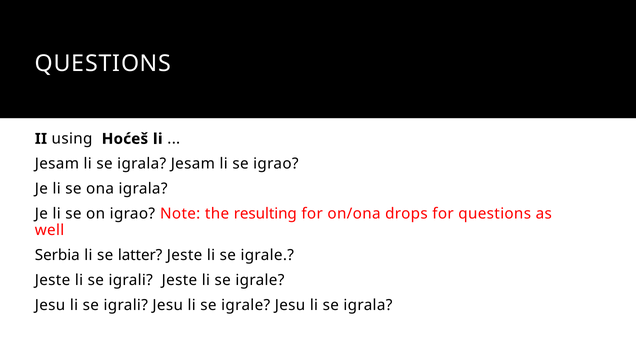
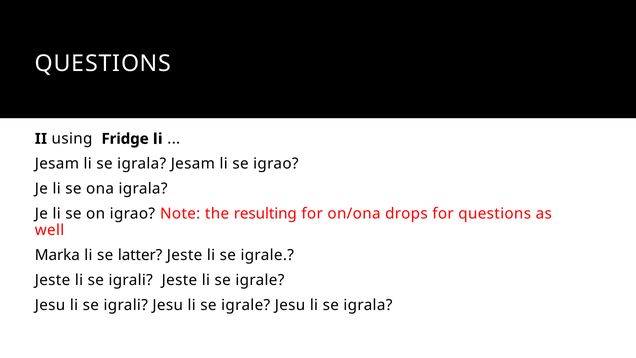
Hoćeš: Hoćeš -> Fridge
Serbia: Serbia -> Marka
